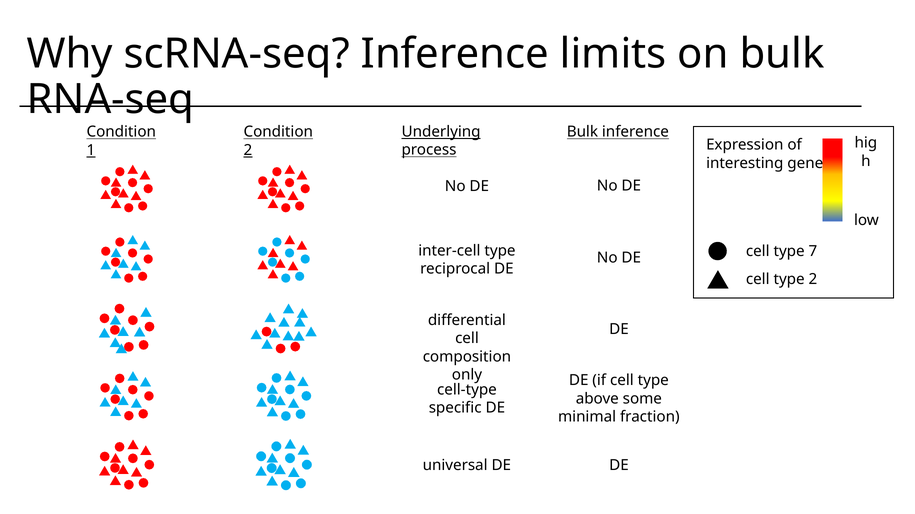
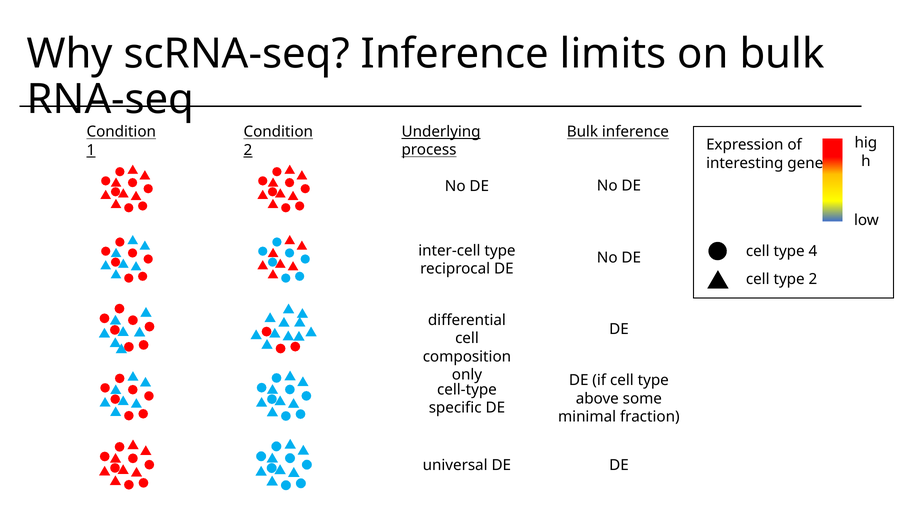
7: 7 -> 4
